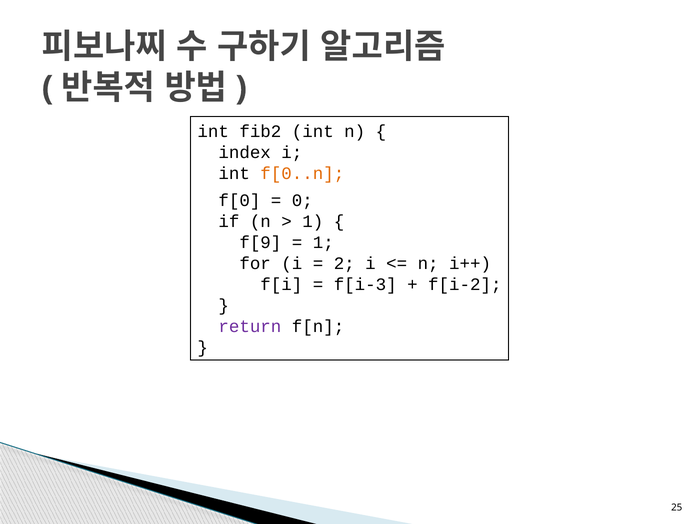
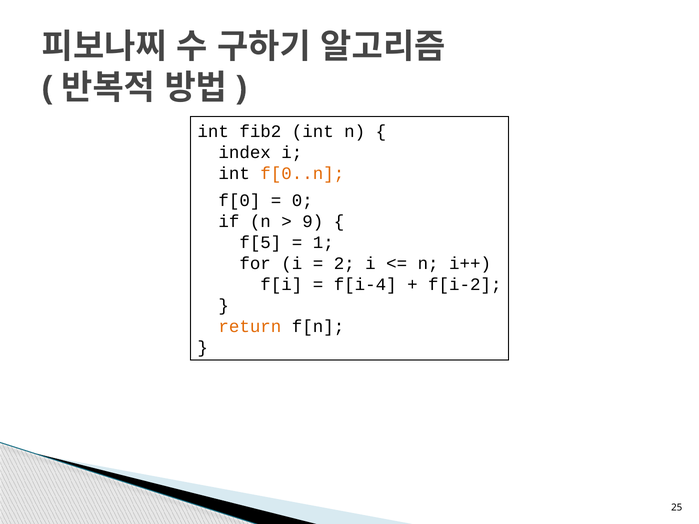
1 at (313, 222): 1 -> 9
f[9: f[9 -> f[5
f[i-3: f[i-3 -> f[i-4
return colour: purple -> orange
